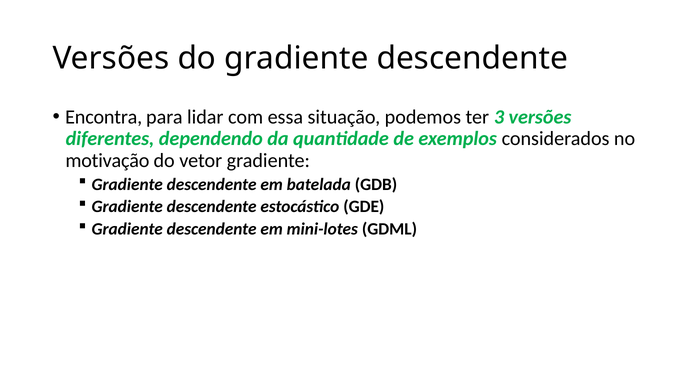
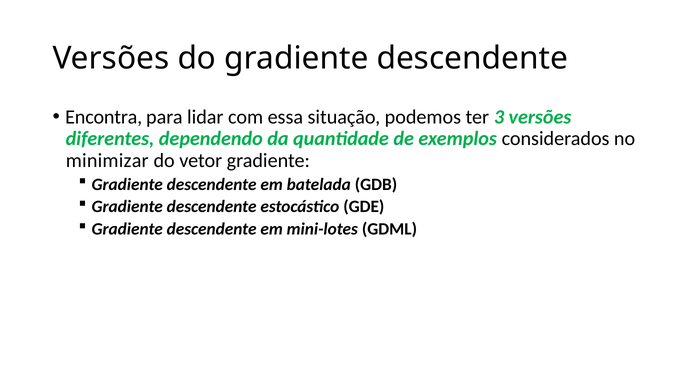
motivação: motivação -> minimizar
